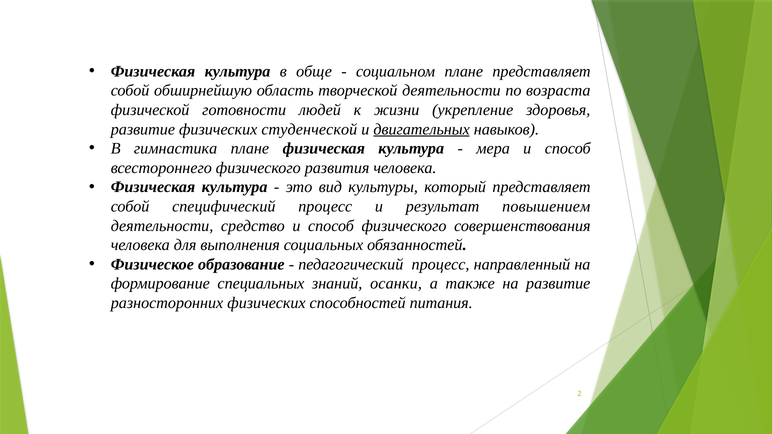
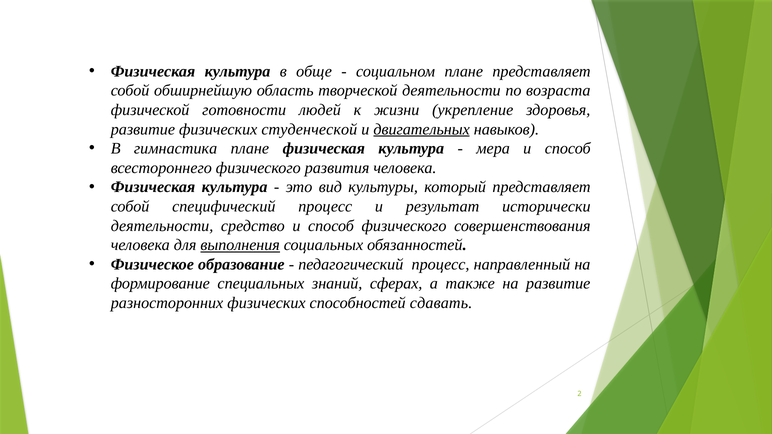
повышением: повышением -> исторически
выполнения underline: none -> present
осанки: осанки -> сферах
питания: питания -> сдавать
